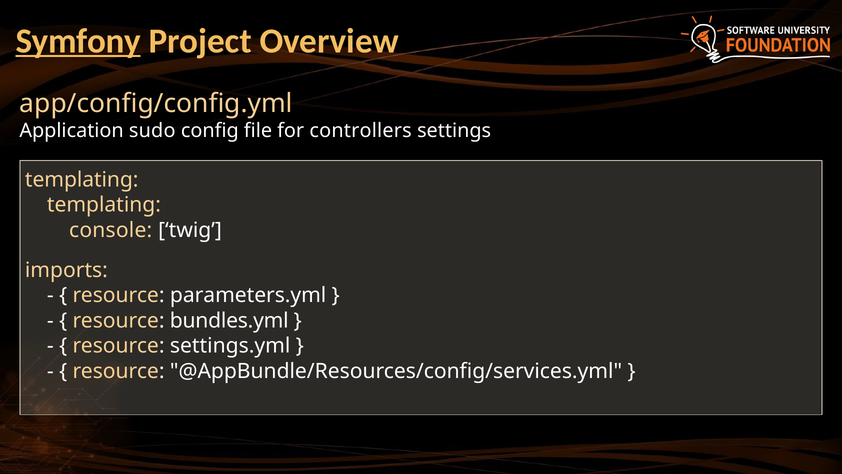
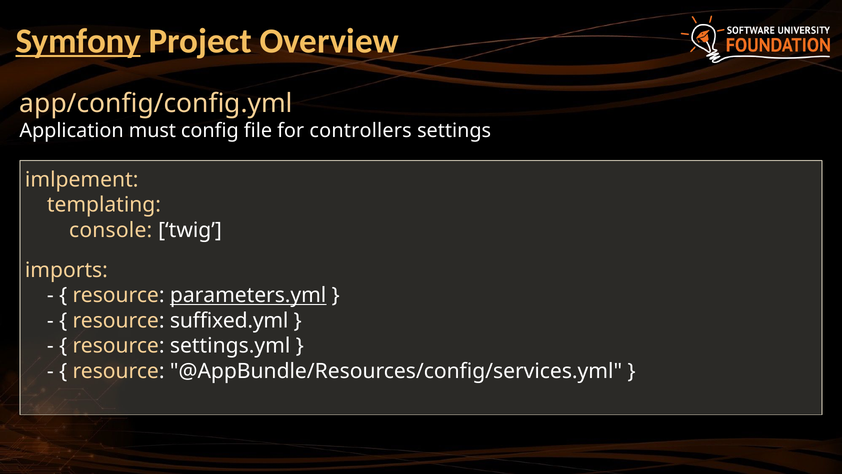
sudo: sudo -> must
templating at (82, 180): templating -> imlpement
parameters.yml underline: none -> present
bundles.yml: bundles.yml -> suffixed.yml
